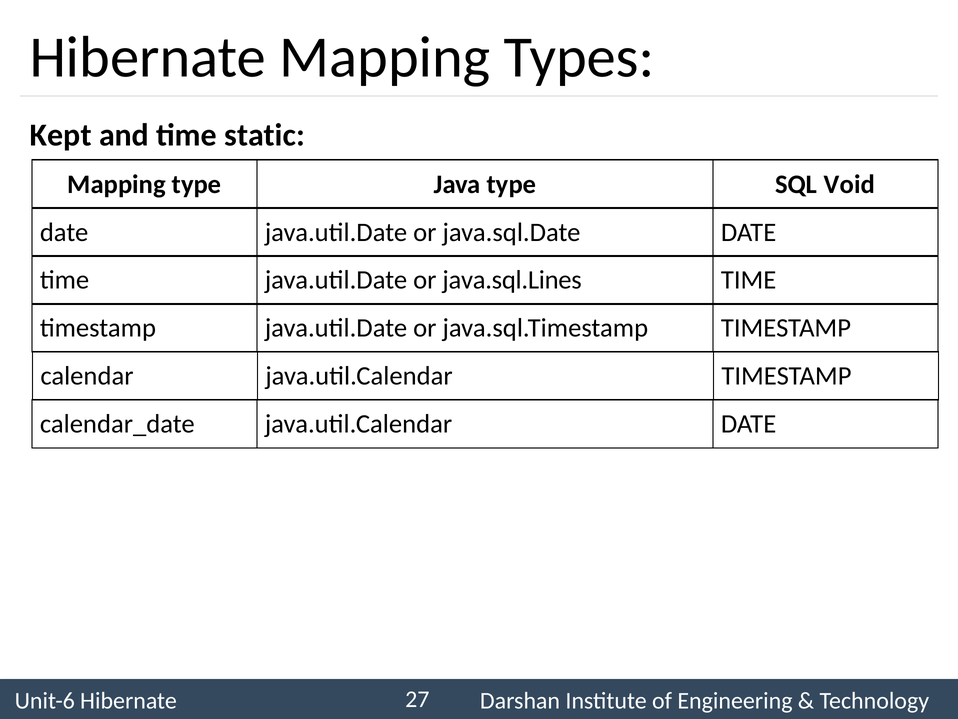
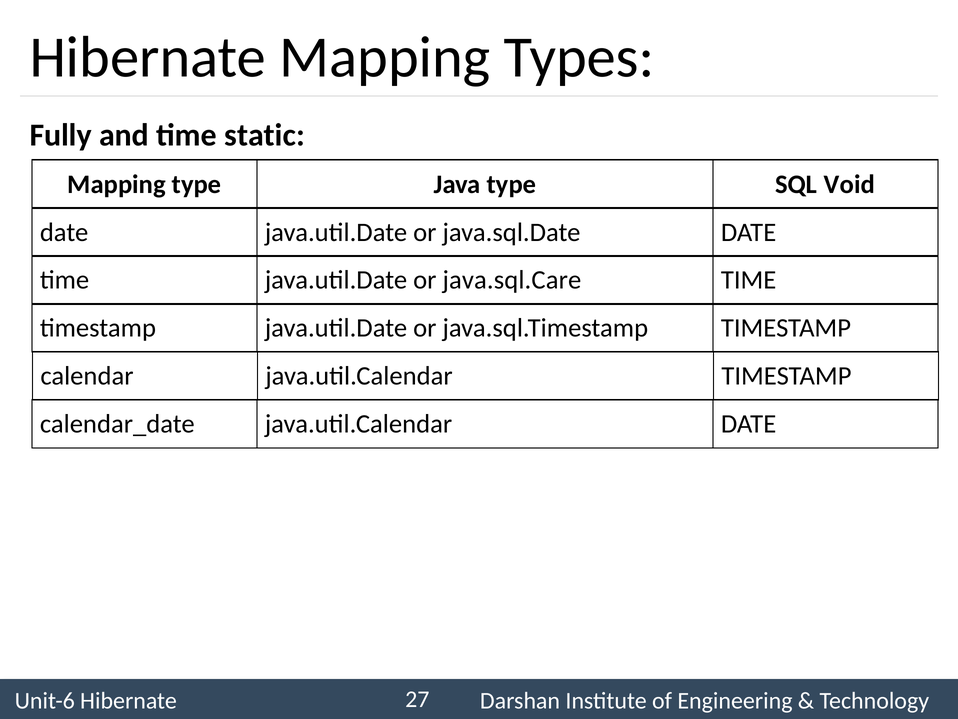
Kept: Kept -> Fully
java.sql.Lines: java.sql.Lines -> java.sql.Care
